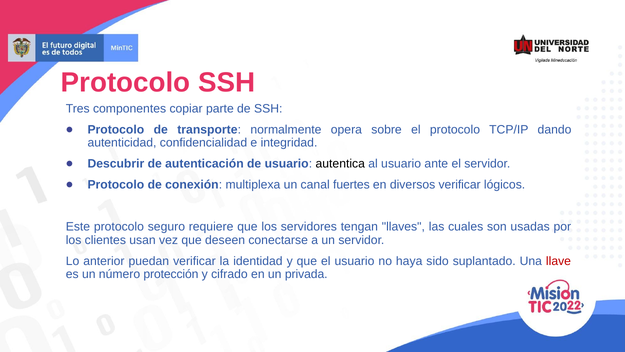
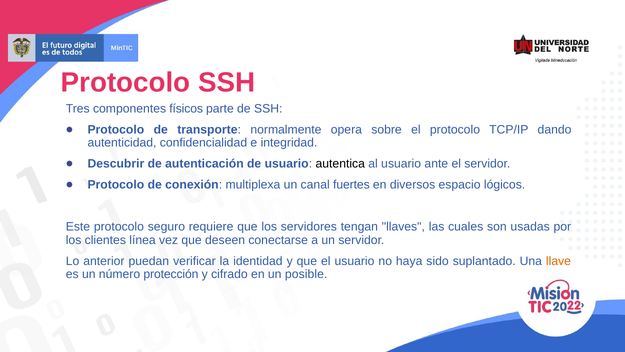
copiar: copiar -> físicos
diversos verificar: verificar -> espacio
usan: usan -> línea
llave colour: red -> orange
privada: privada -> posible
